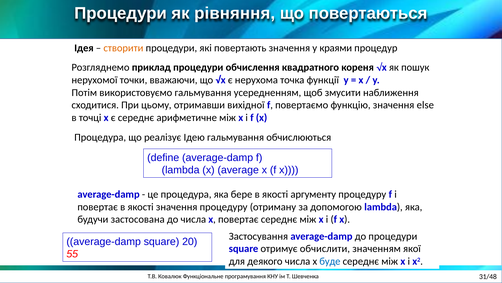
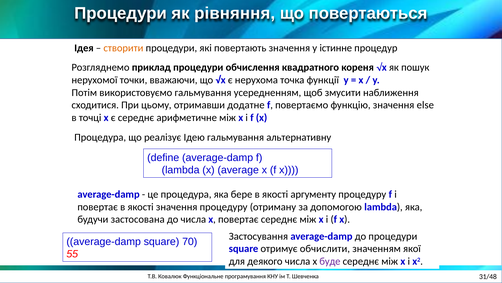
краями: краями -> істинне
вихідної: вихідної -> додатне
обчислюються: обчислюються -> альтернативну
20: 20 -> 70
буде colour: blue -> purple
